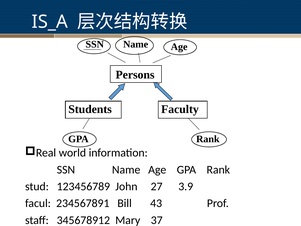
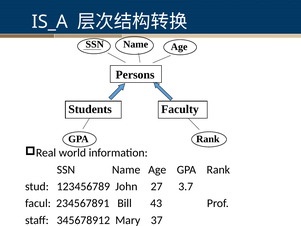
3.9: 3.9 -> 3.7
